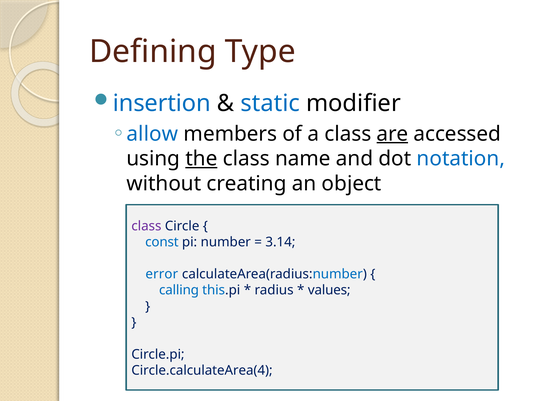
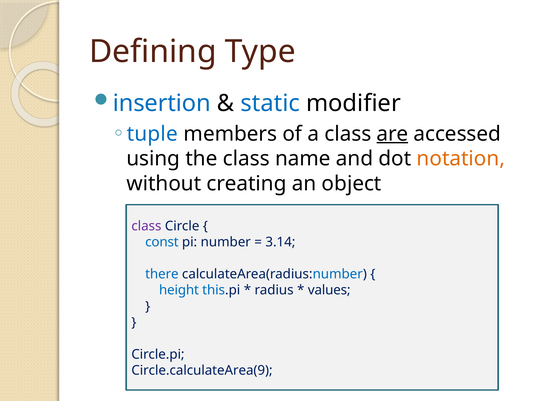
allow: allow -> tuple
the underline: present -> none
notation colour: blue -> orange
error: error -> there
calling: calling -> height
Circle.calculateArea(4: Circle.calculateArea(4 -> Circle.calculateArea(9
